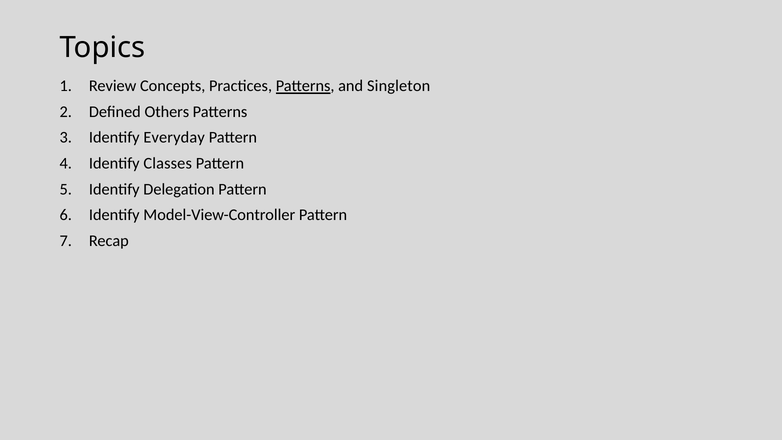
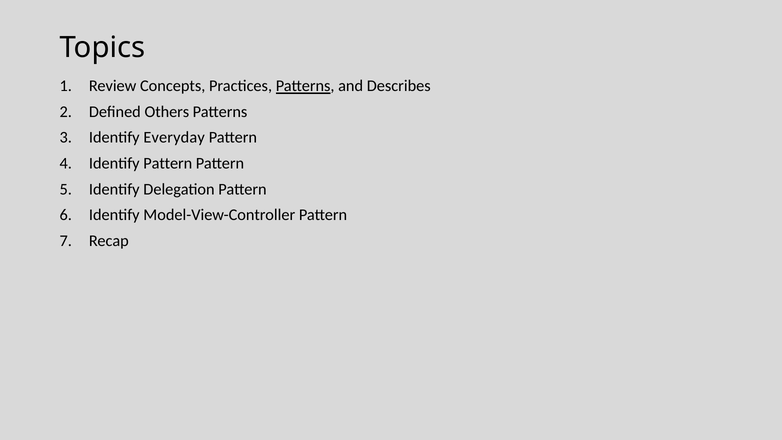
Singleton: Singleton -> Describes
Identify Classes: Classes -> Pattern
